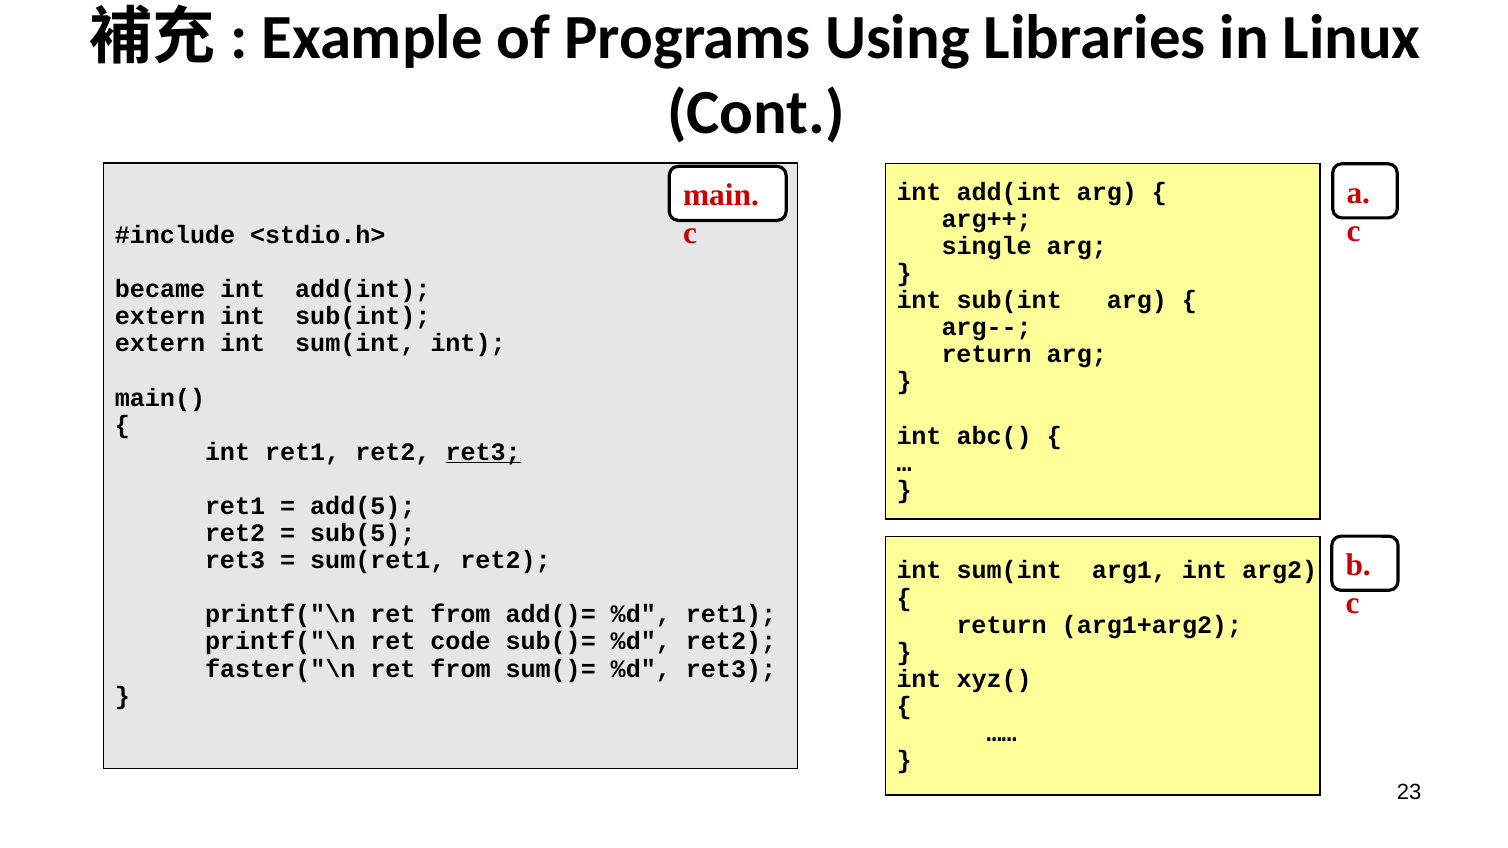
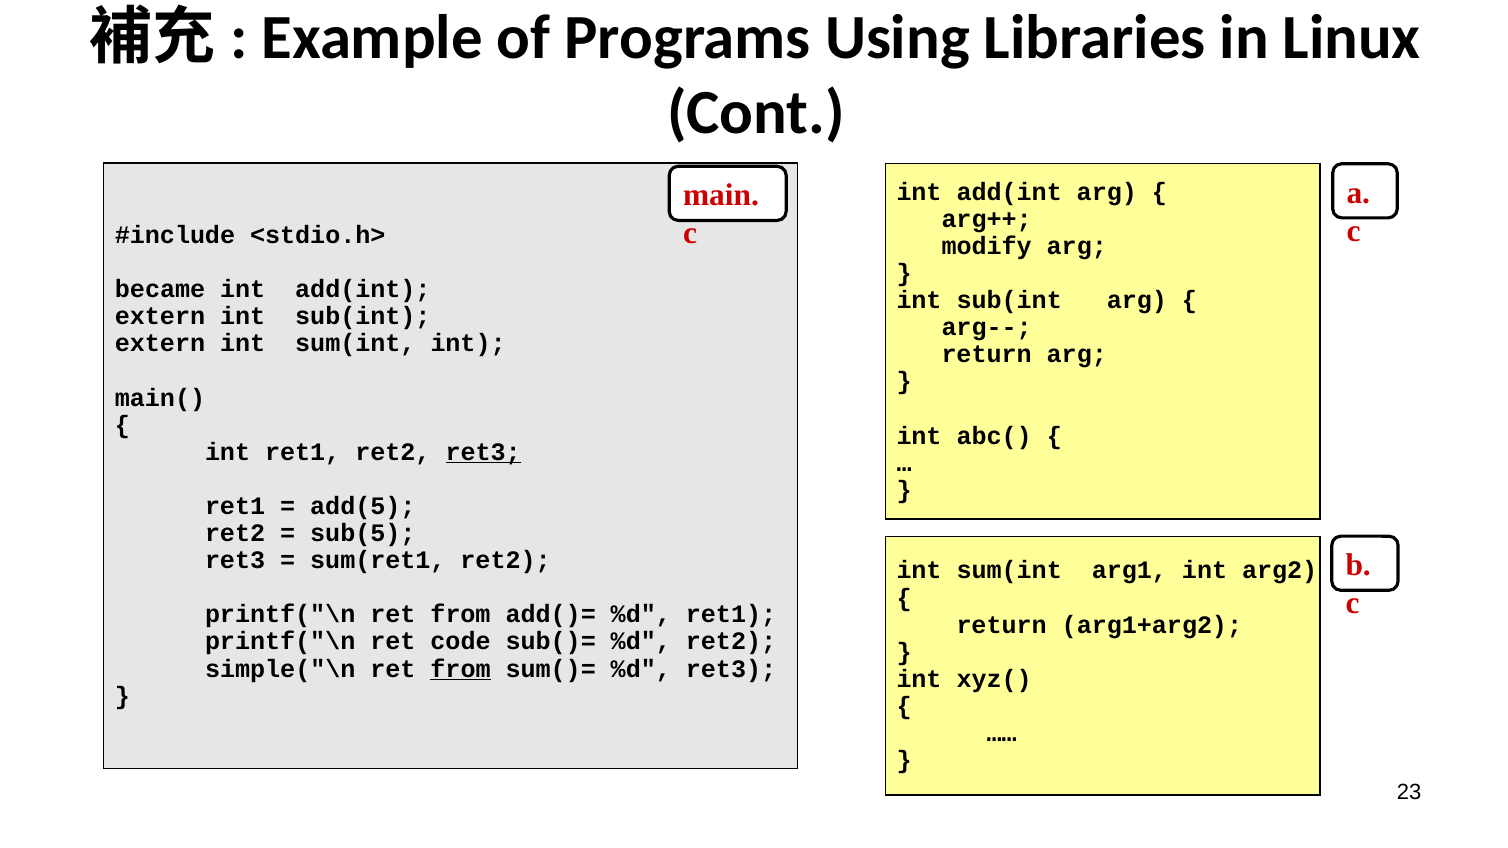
single: single -> modify
faster("\n: faster("\n -> simple("\n
from at (461, 669) underline: none -> present
